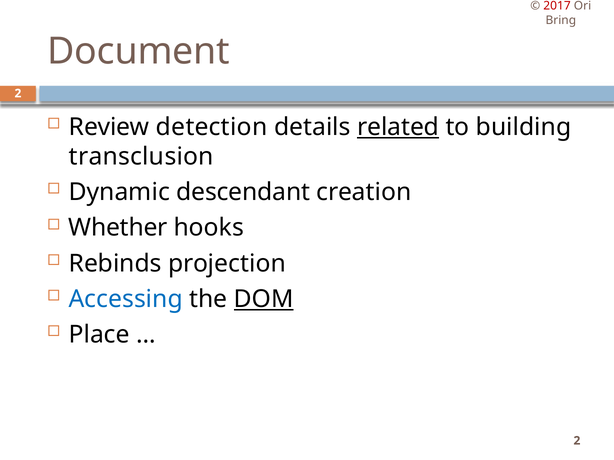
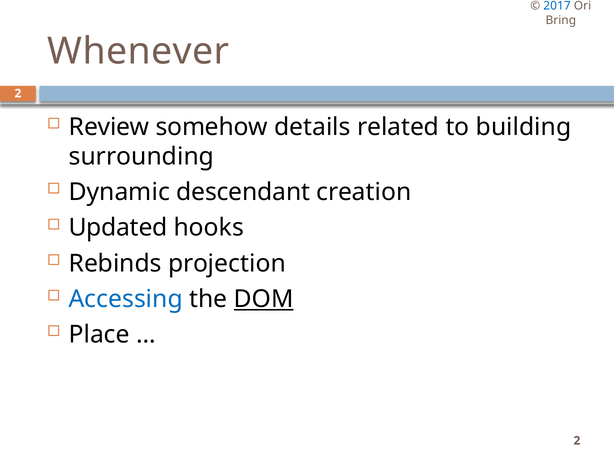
2017 colour: red -> blue
Document: Document -> Whenever
detection: detection -> somehow
related underline: present -> none
transclusion: transclusion -> surrounding
Whether: Whether -> Updated
